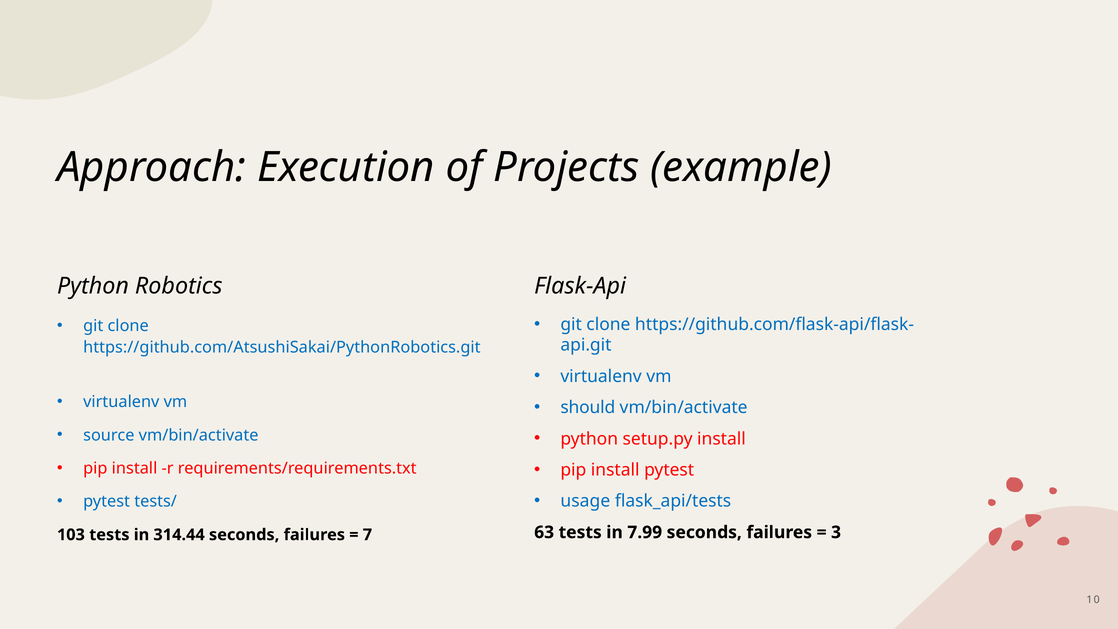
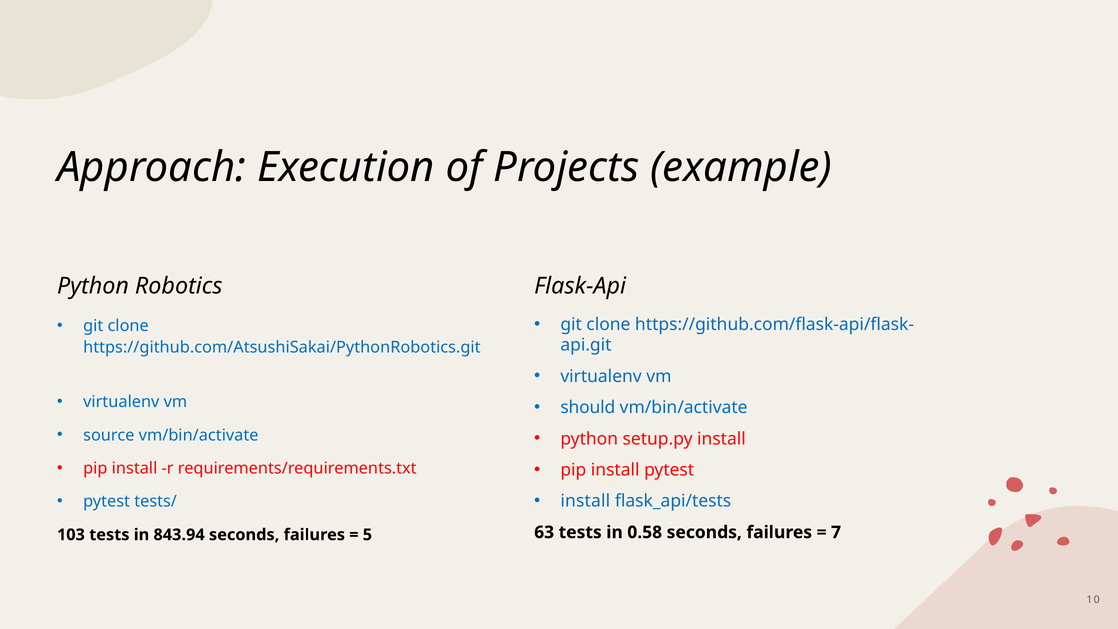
usage at (585, 501): usage -> install
7.99: 7.99 -> 0.58
3: 3 -> 7
314.44: 314.44 -> 843.94
7: 7 -> 5
